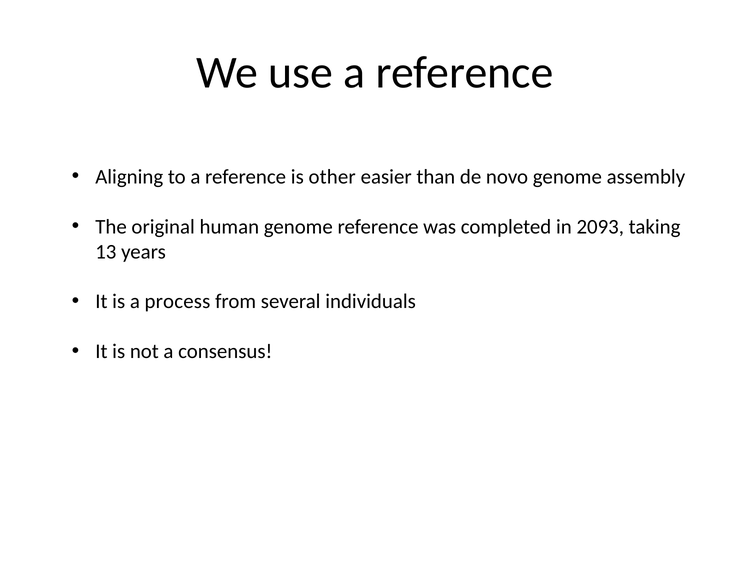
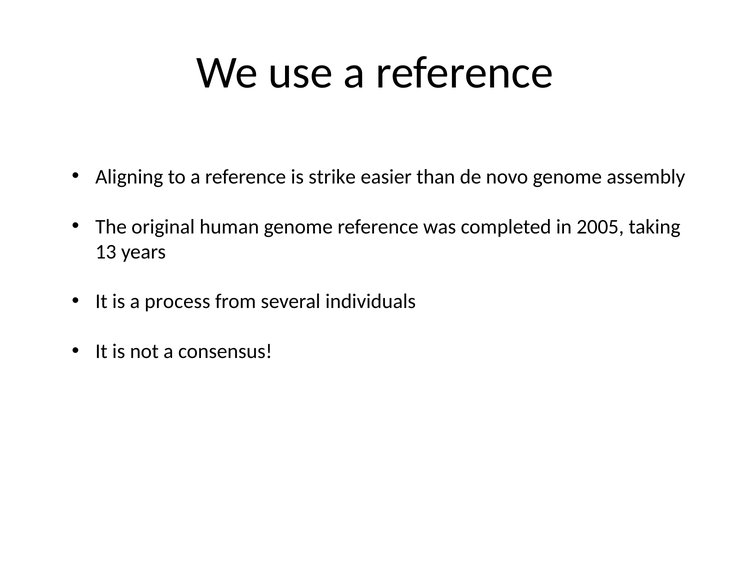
other: other -> strike
2093: 2093 -> 2005
